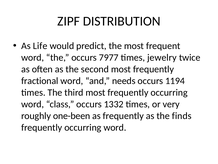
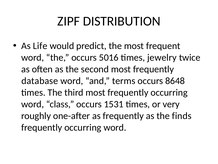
7977: 7977 -> 5016
fractional: fractional -> database
needs: needs -> terms
1194: 1194 -> 8648
1332: 1332 -> 1531
one-been: one-been -> one-after
